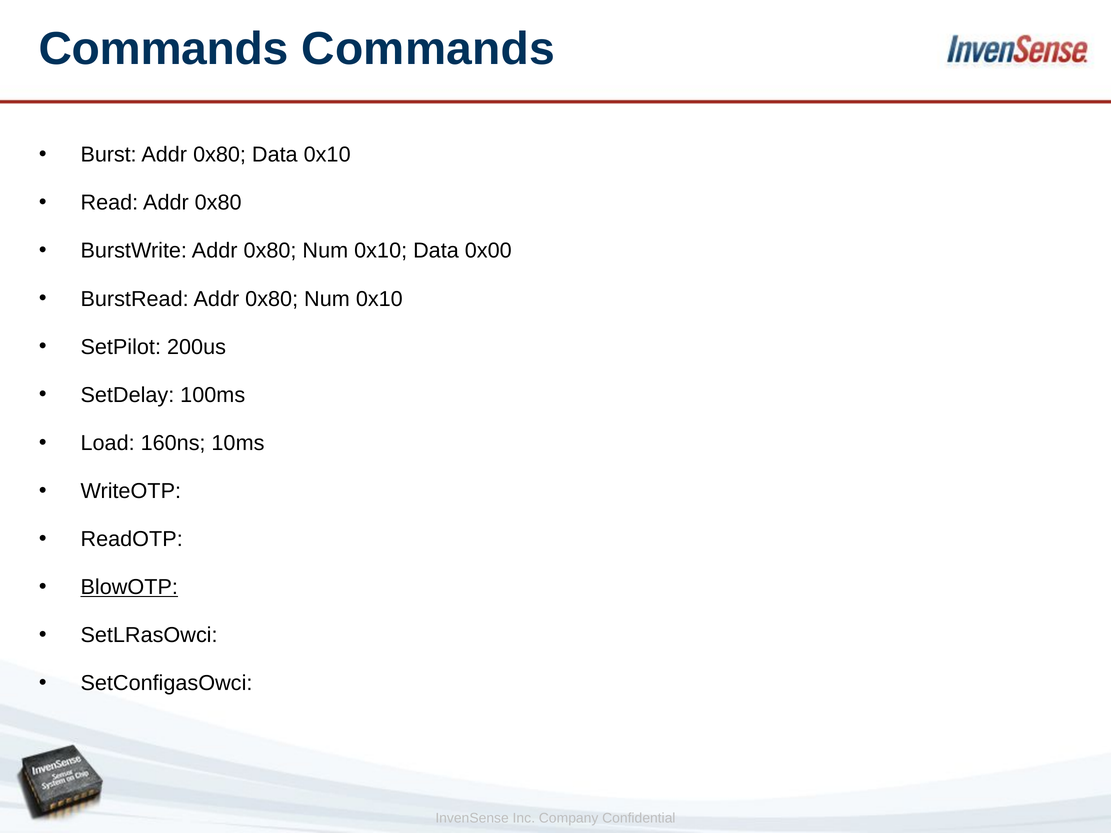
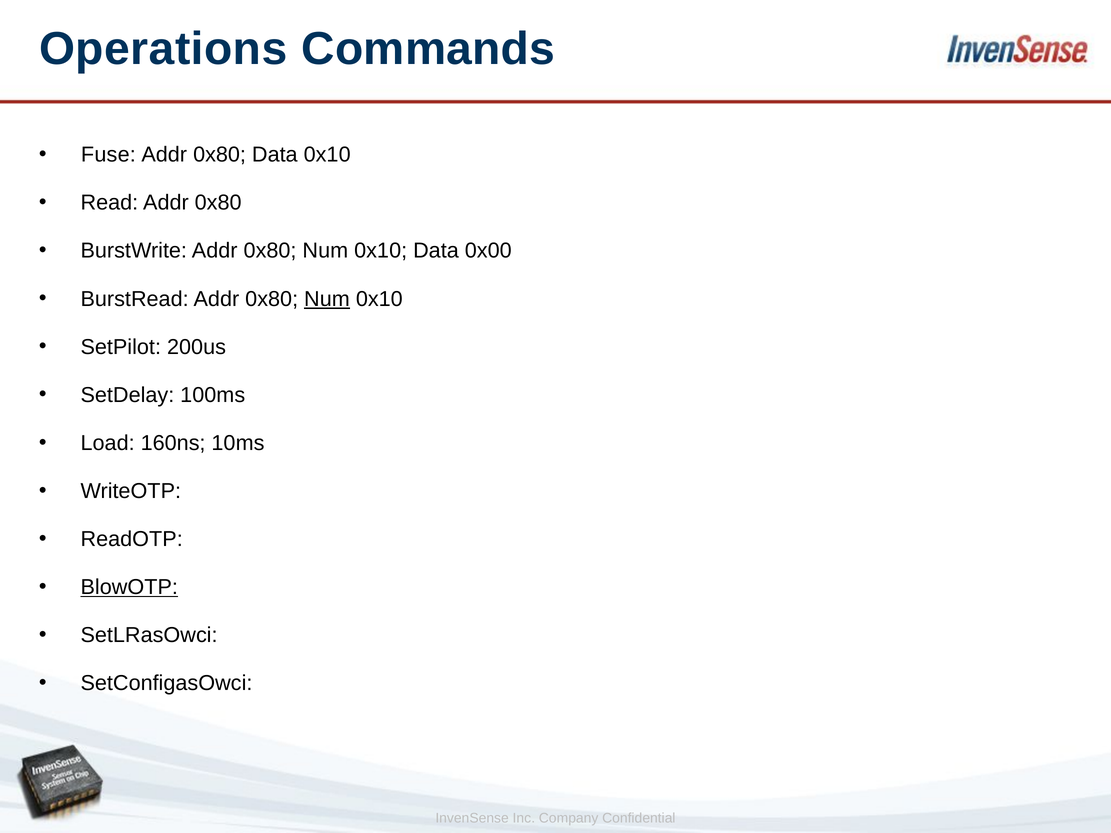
Commands at (164, 49): Commands -> Operations
Burst: Burst -> Fuse
Num at (327, 299) underline: none -> present
